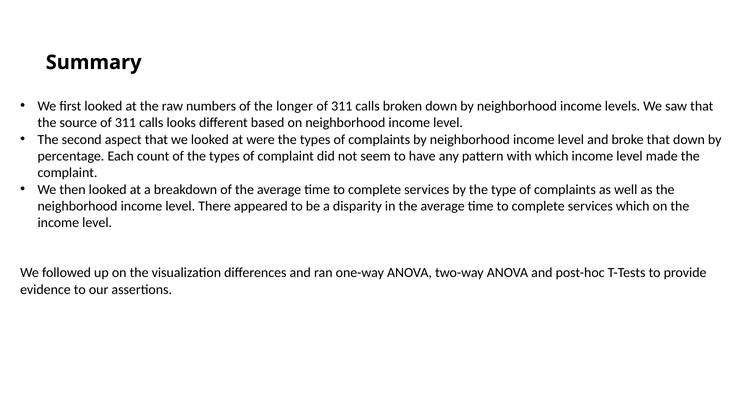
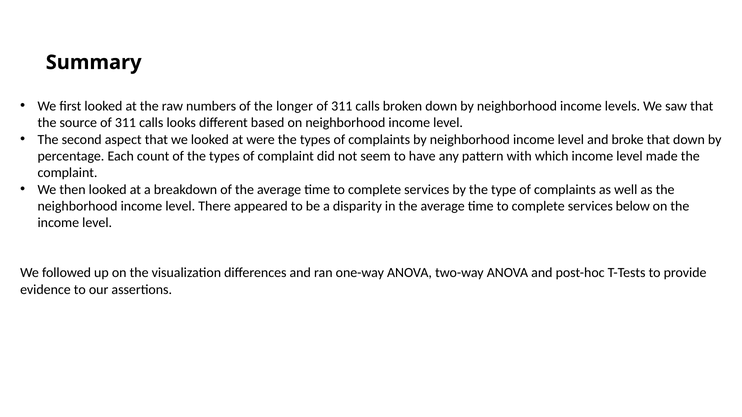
services which: which -> below
